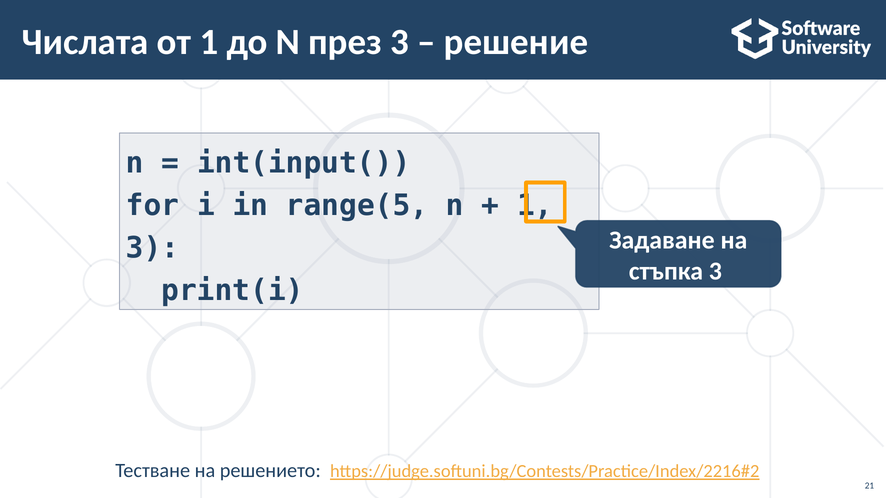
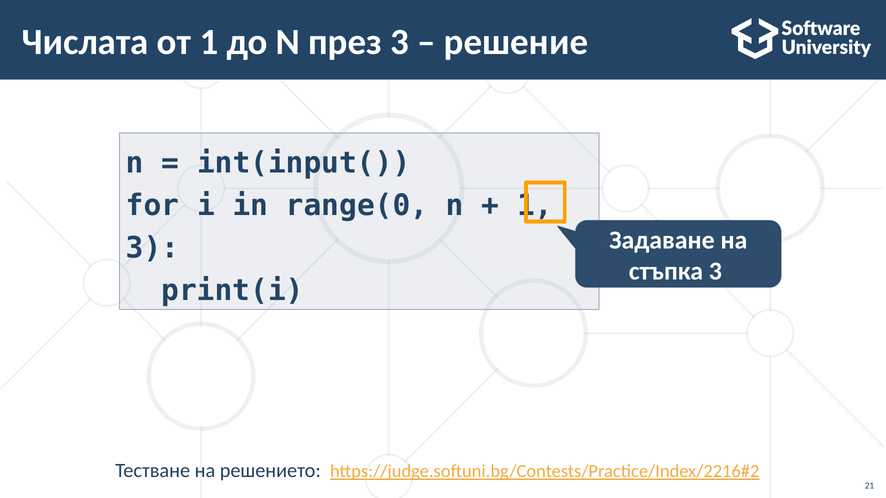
range(5: range(5 -> range(0
